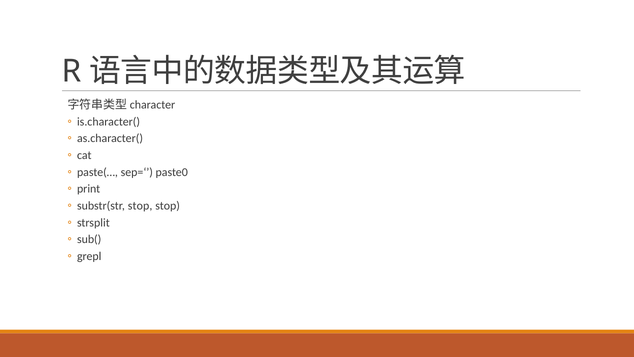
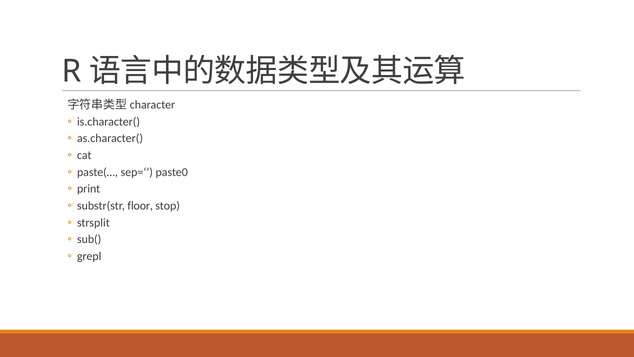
substr(str stop: stop -> floor
